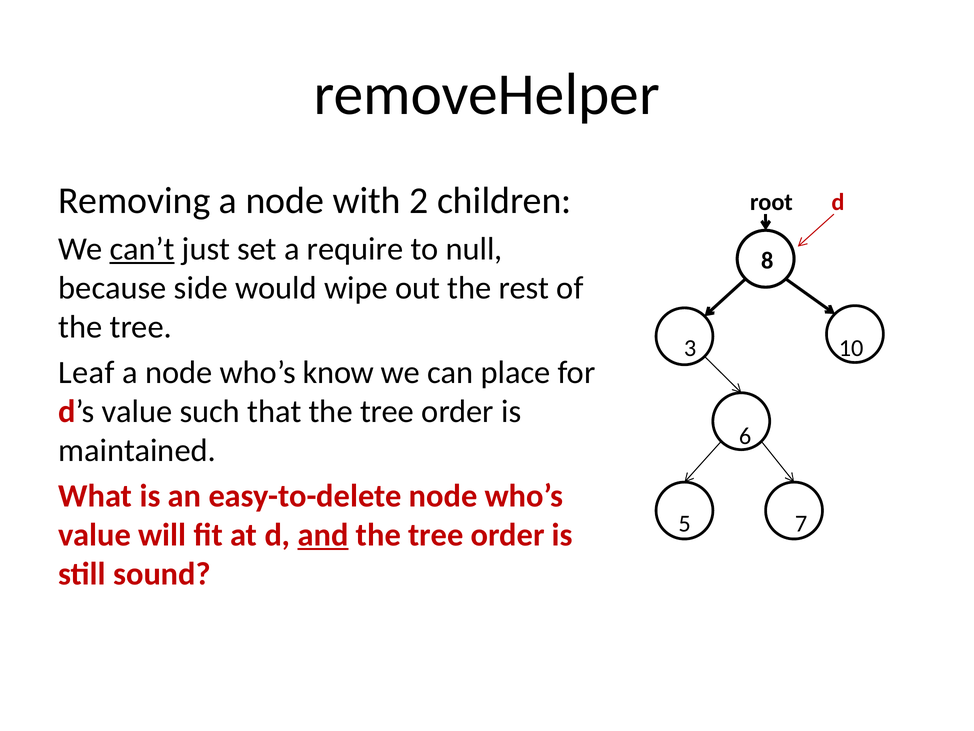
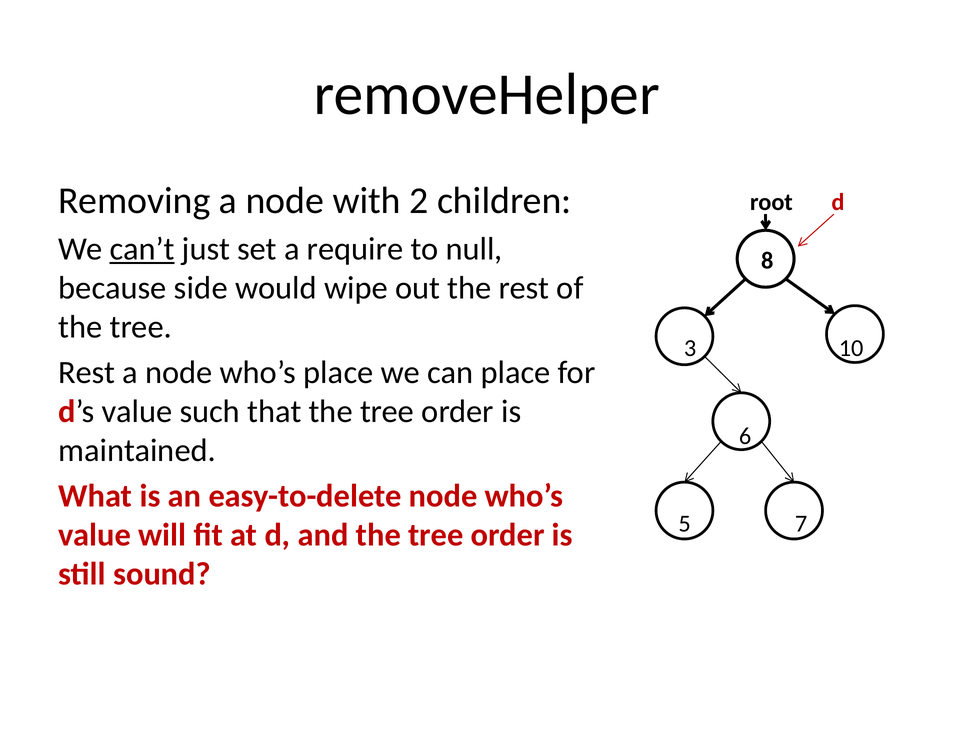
Leaf at (86, 372): Leaf -> Rest
who’s know: know -> place
and underline: present -> none
